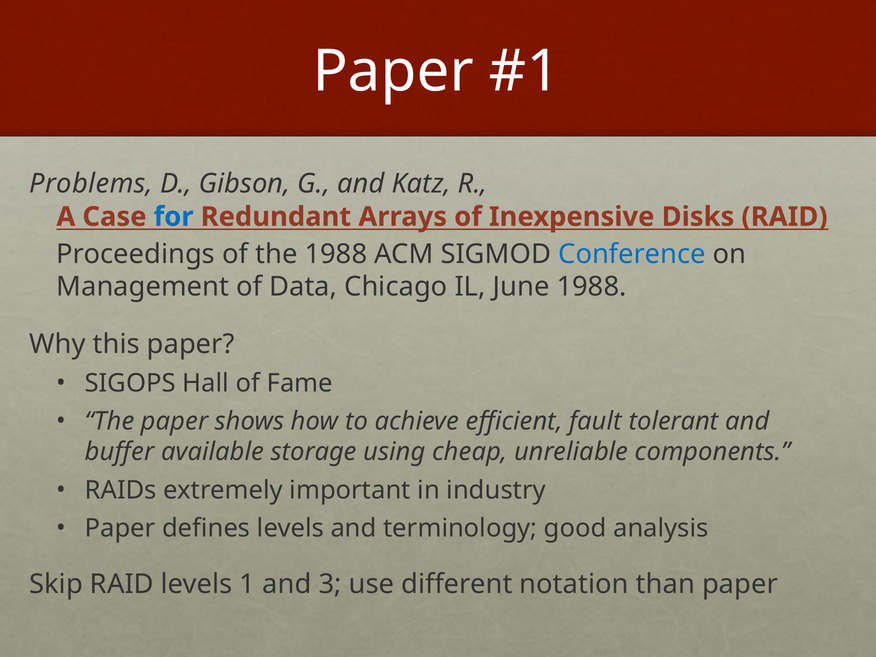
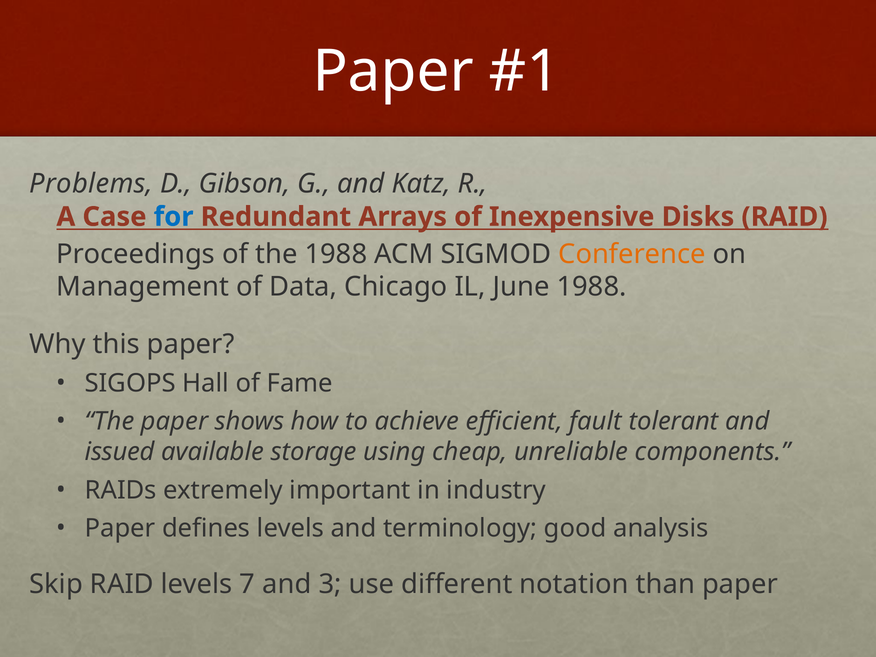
Conference colour: blue -> orange
buffer: buffer -> issued
1: 1 -> 7
